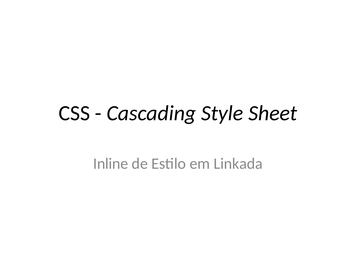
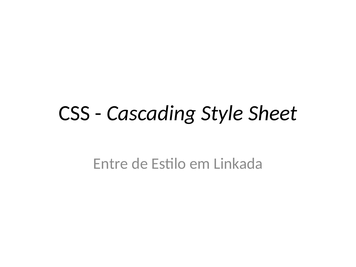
Inline: Inline -> Entre
